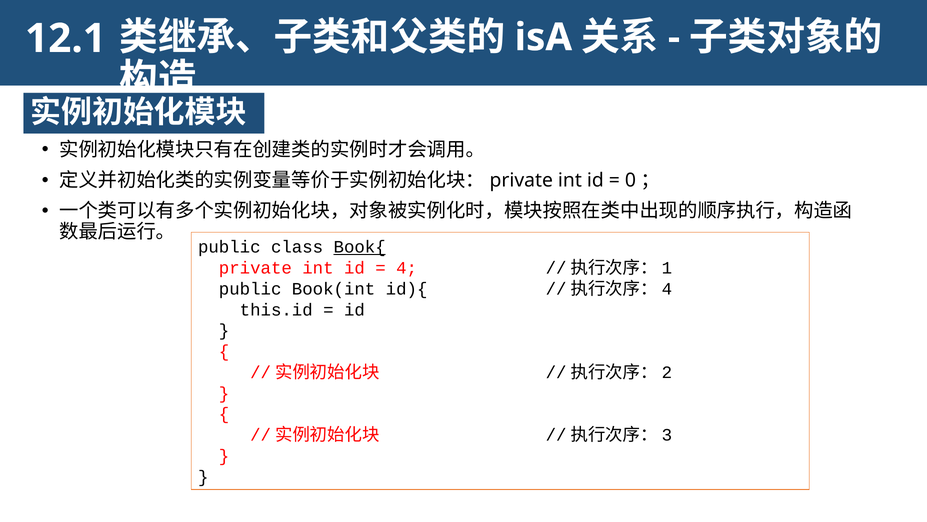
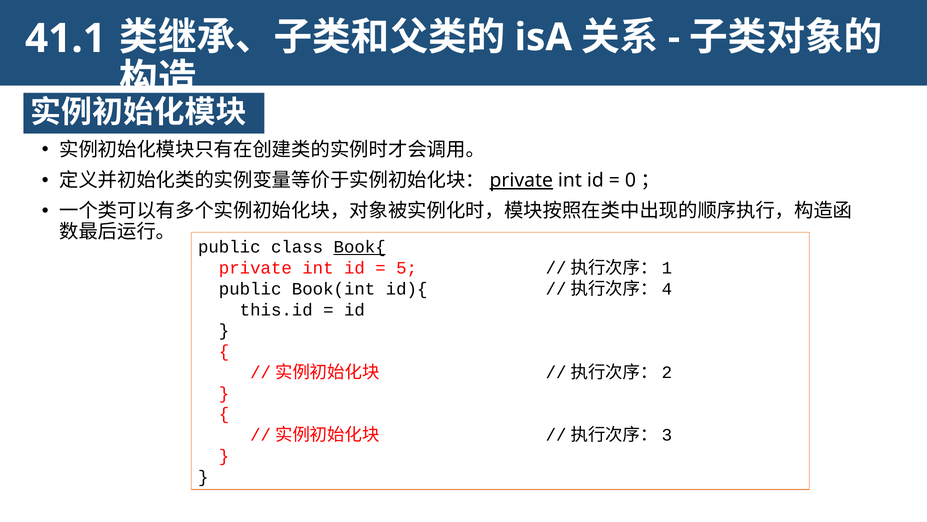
12.1: 12.1 -> 41.1
private at (521, 180) underline: none -> present
4: 4 -> 5
